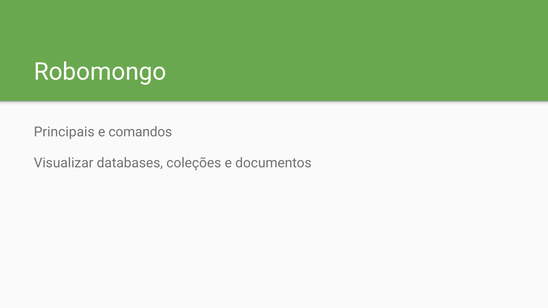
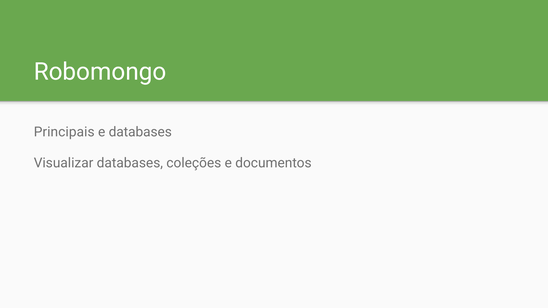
e comandos: comandos -> databases
